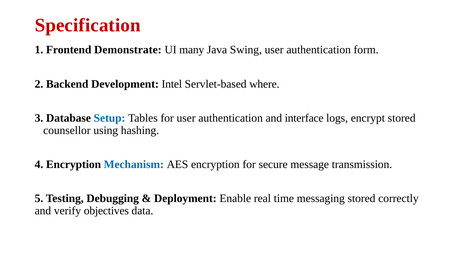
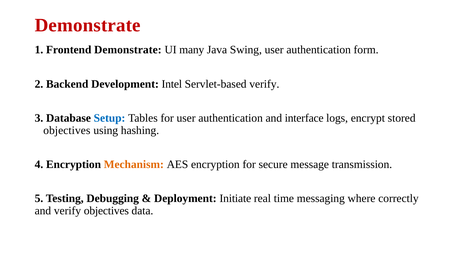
Specification at (88, 25): Specification -> Demonstrate
Servlet-based where: where -> verify
counsellor at (67, 130): counsellor -> objectives
Mechanism colour: blue -> orange
Enable: Enable -> Initiate
messaging stored: stored -> where
